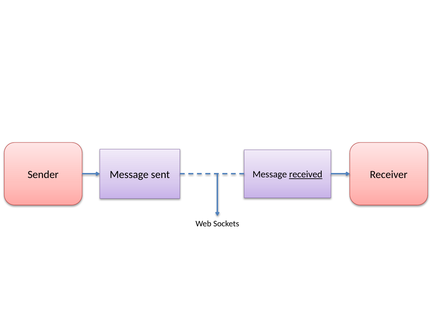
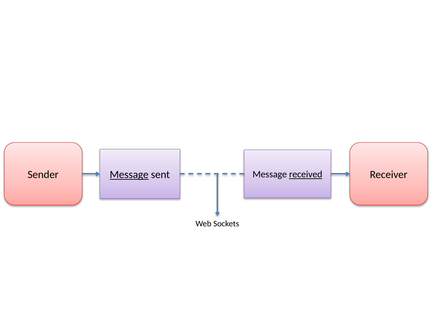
Message at (129, 175) underline: none -> present
